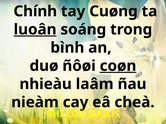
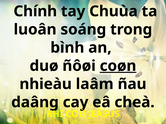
Cuøng: Cuøng -> Chuùa
luoân underline: present -> none
nieàm: nieàm -> daâng
